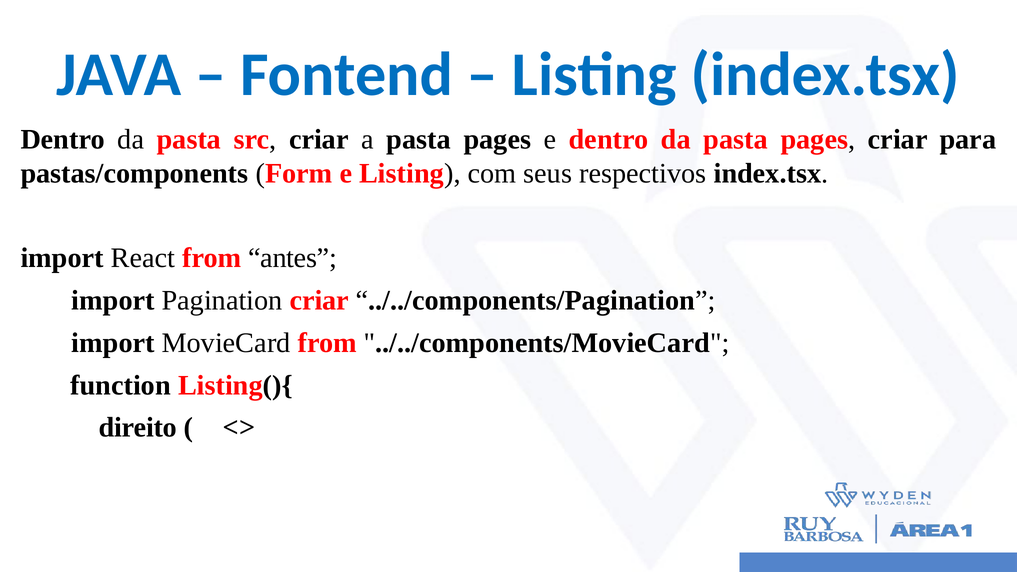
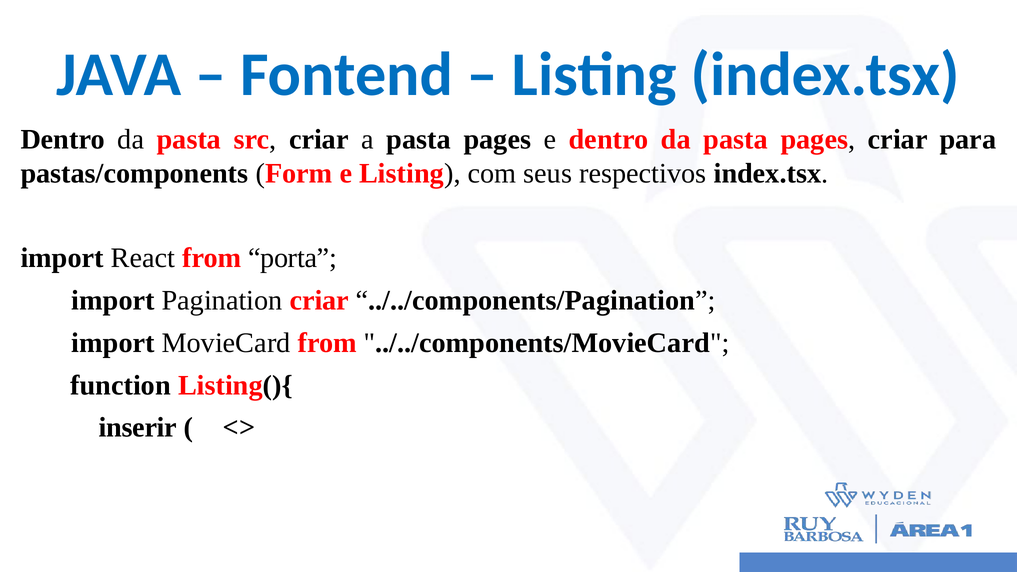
antes: antes -> porta
direito: direito -> inserir
